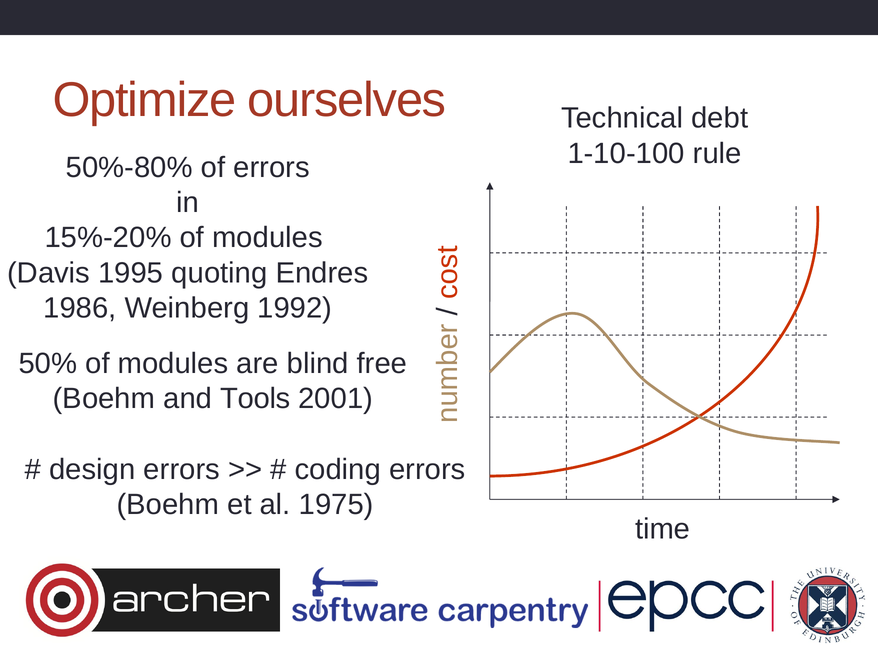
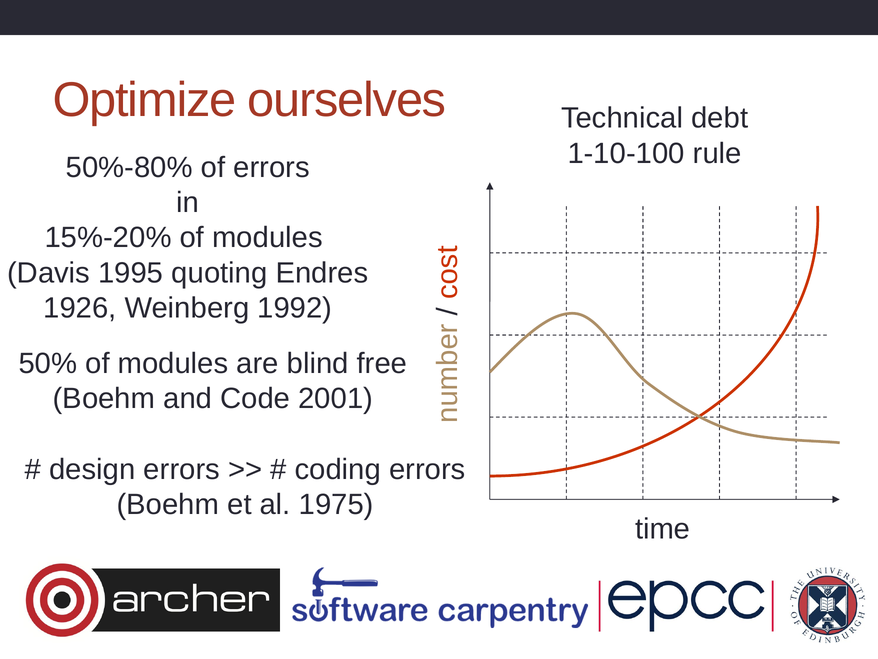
1986: 1986 -> 1926
Tools: Tools -> Code
